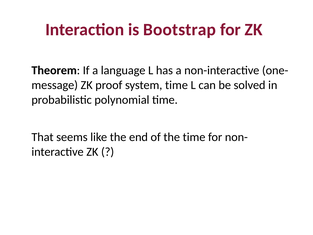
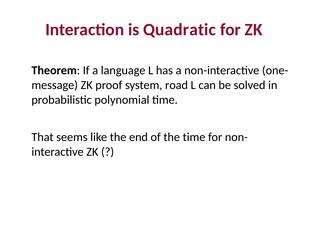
Bootstrap: Bootstrap -> Quadratic
system time: time -> road
